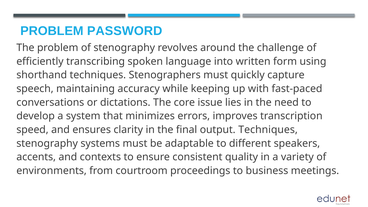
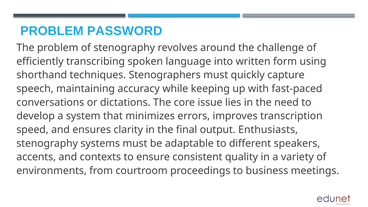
output Techniques: Techniques -> Enthusiasts
